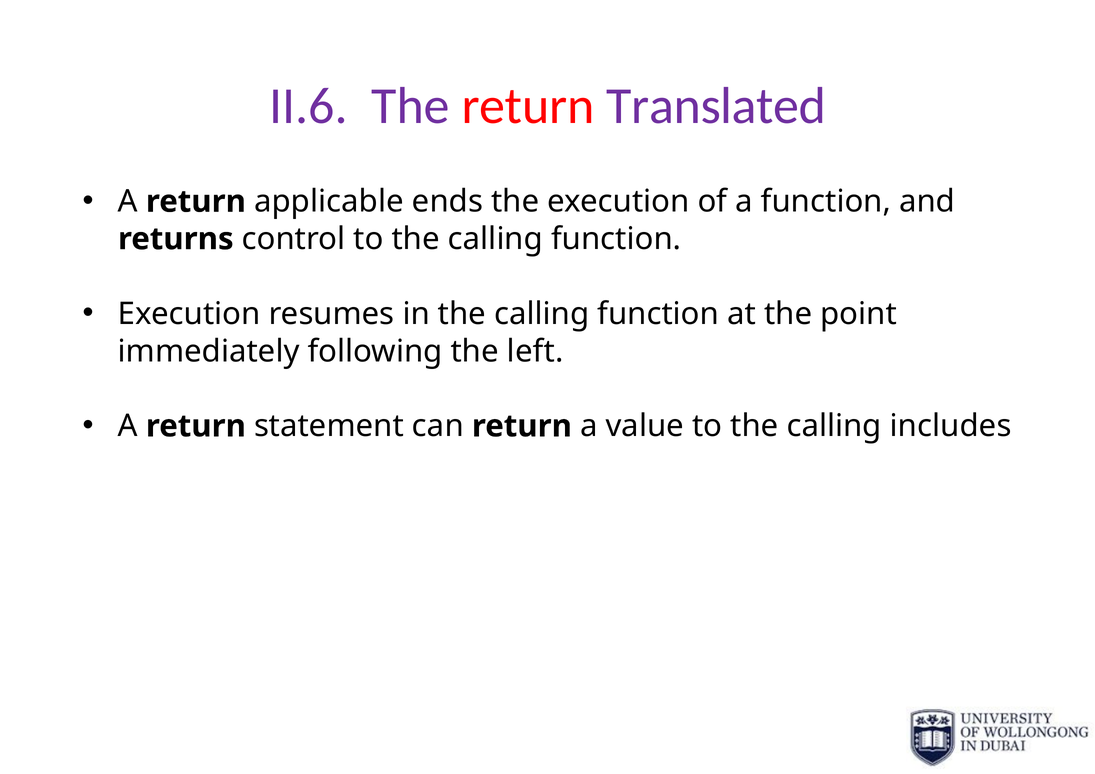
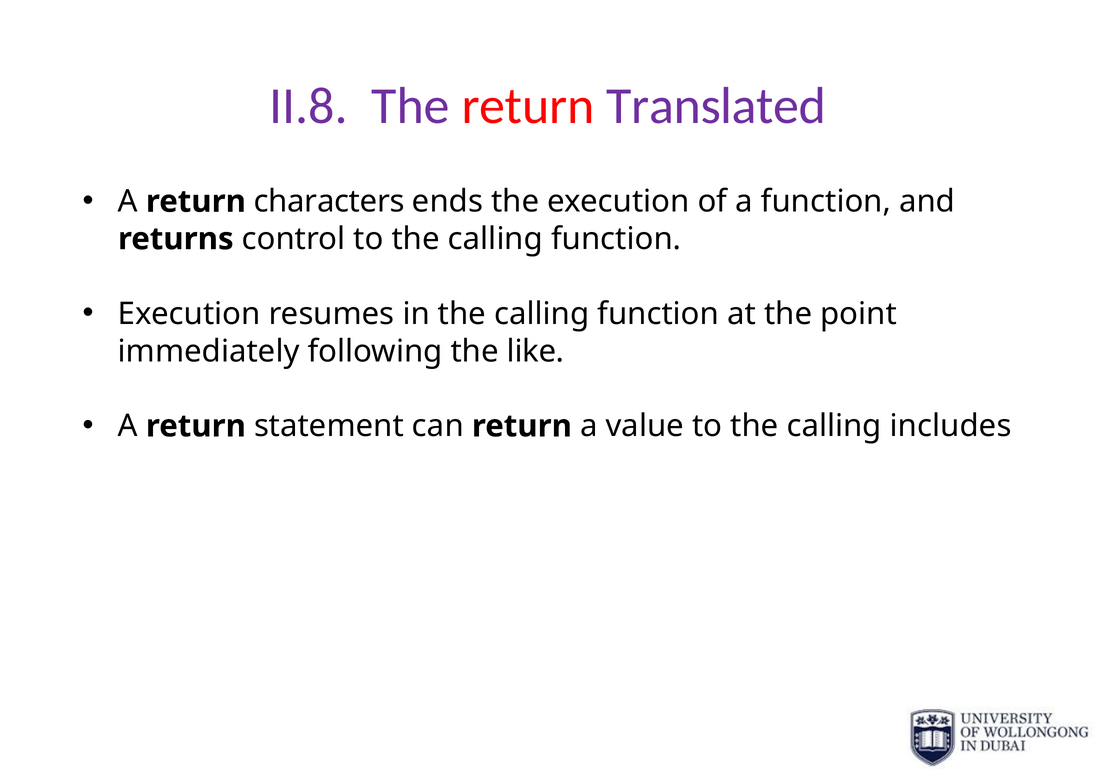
II.6: II.6 -> II.8
applicable: applicable -> characters
left: left -> like
